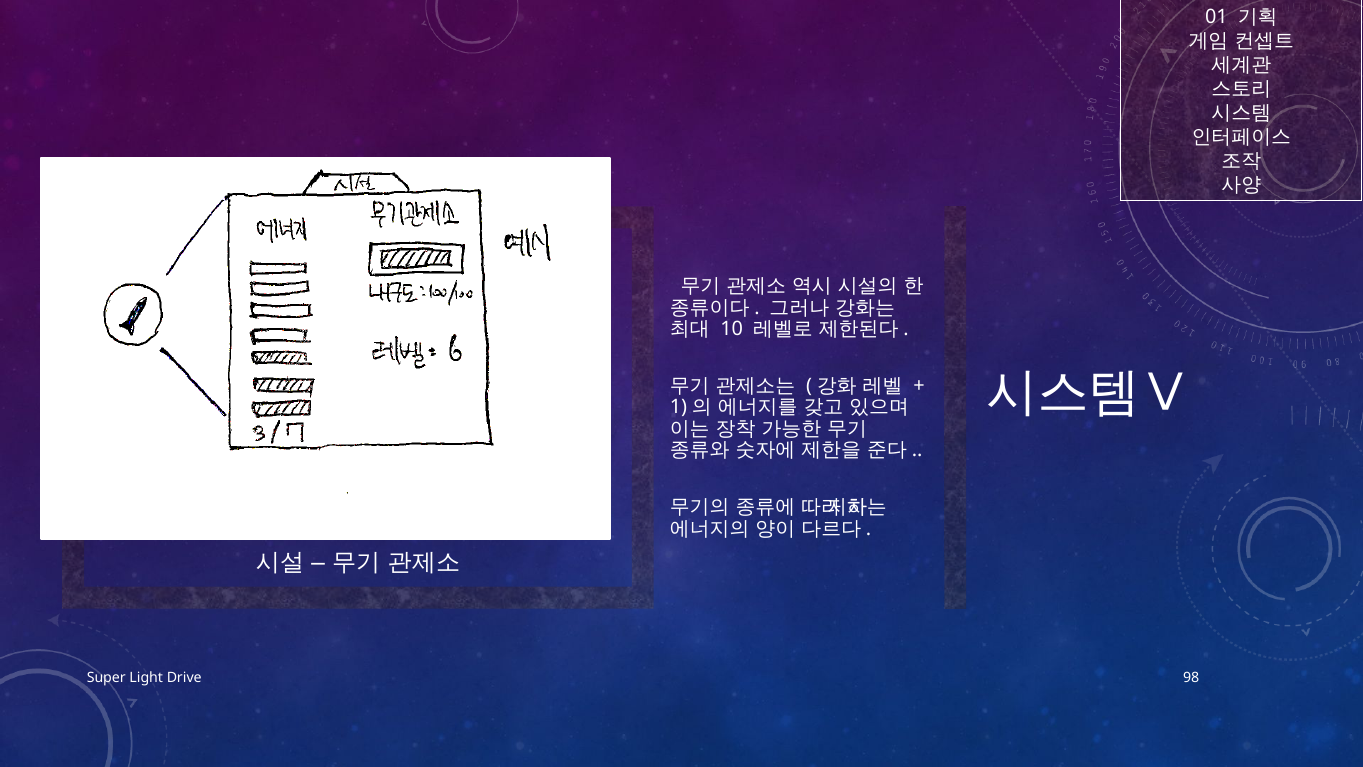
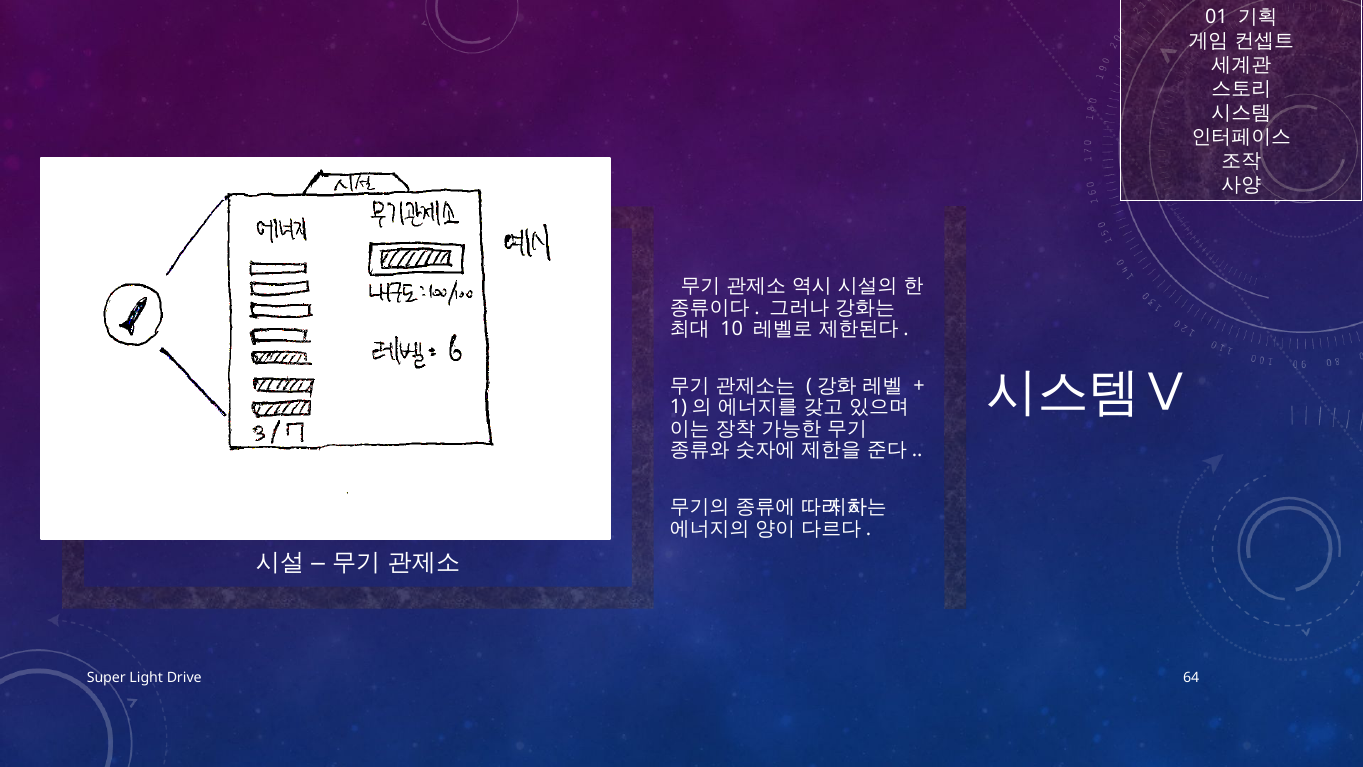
98: 98 -> 64
